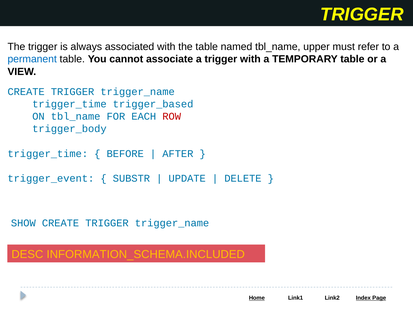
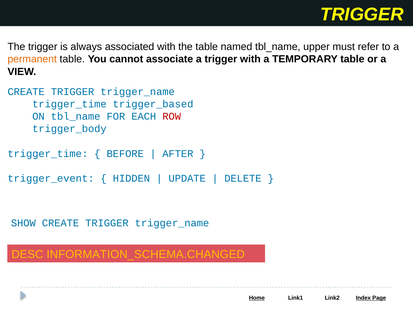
permanent colour: blue -> orange
SUBSTR: SUBSTR -> HIDDEN
INFORMATION_SCHEMA.INCLUDED: INFORMATION_SCHEMA.INCLUDED -> INFORMATION_SCHEMA.CHANGED
